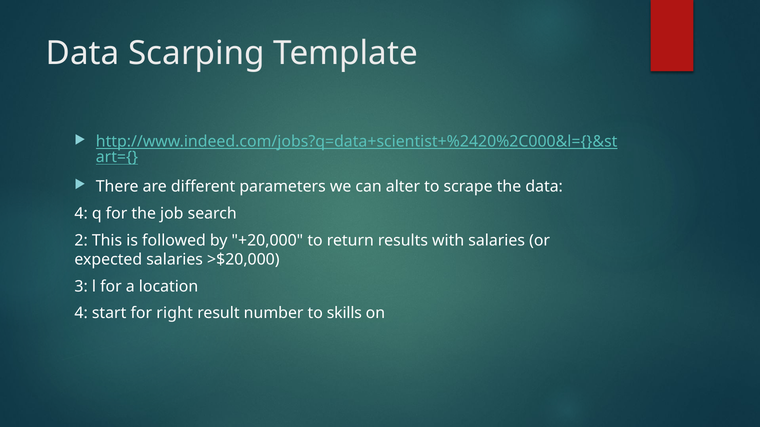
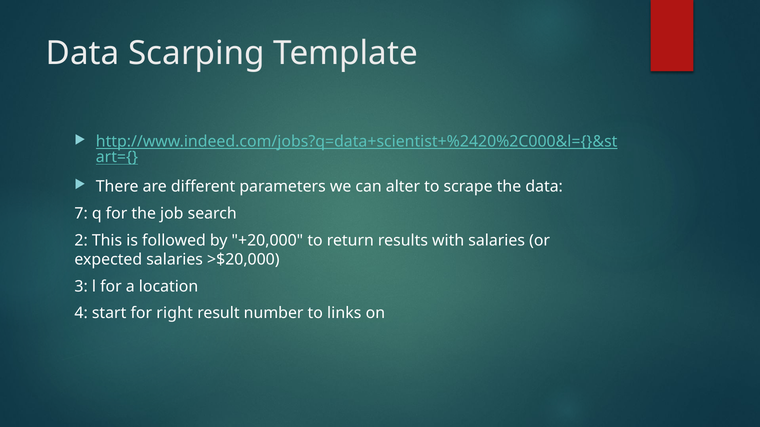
4 at (81, 214): 4 -> 7
skills: skills -> links
